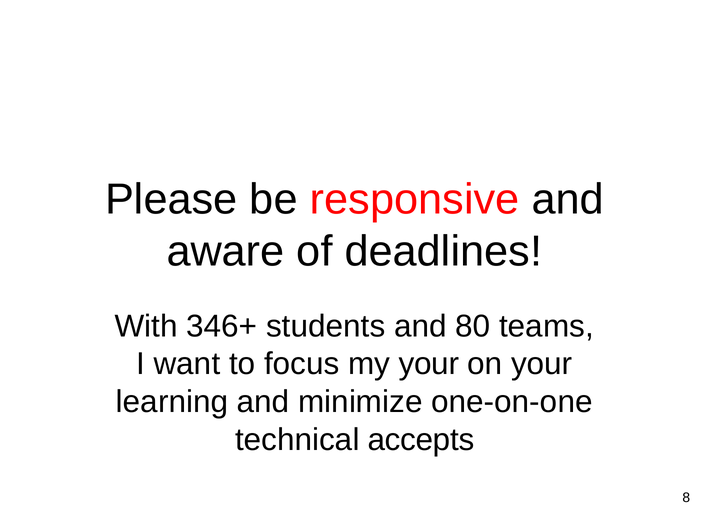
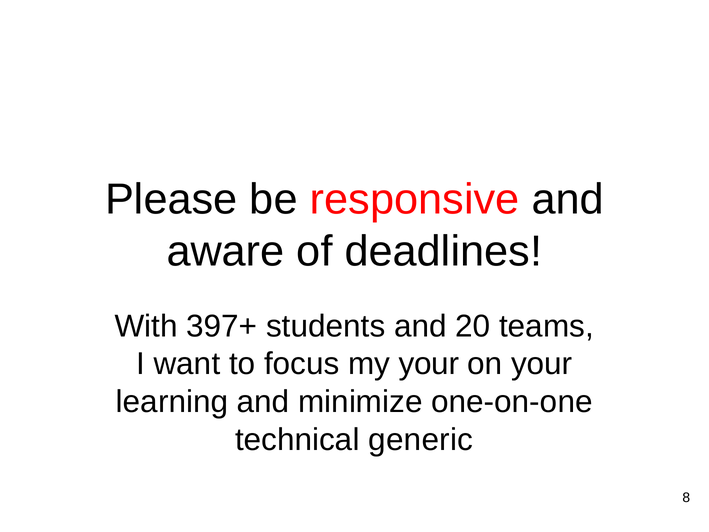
346+: 346+ -> 397+
80: 80 -> 20
accepts: accepts -> generic
